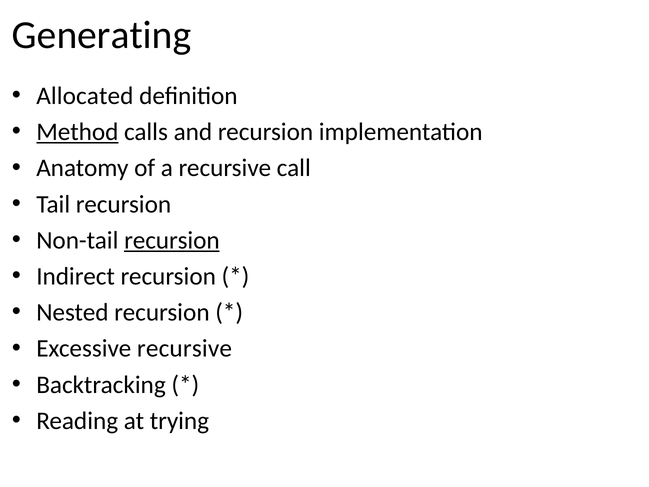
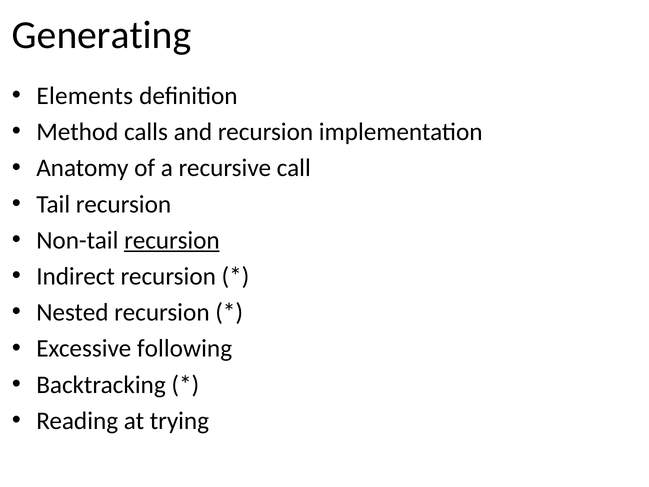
Allocated: Allocated -> Elements
Method underline: present -> none
Excessive recursive: recursive -> following
